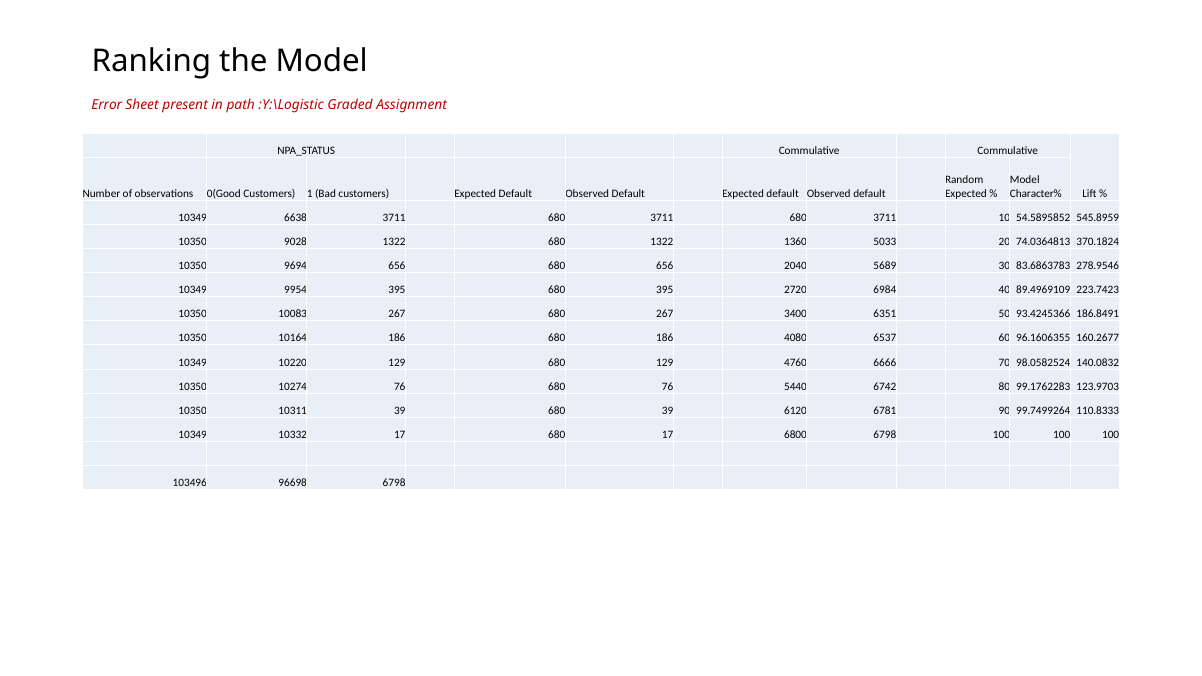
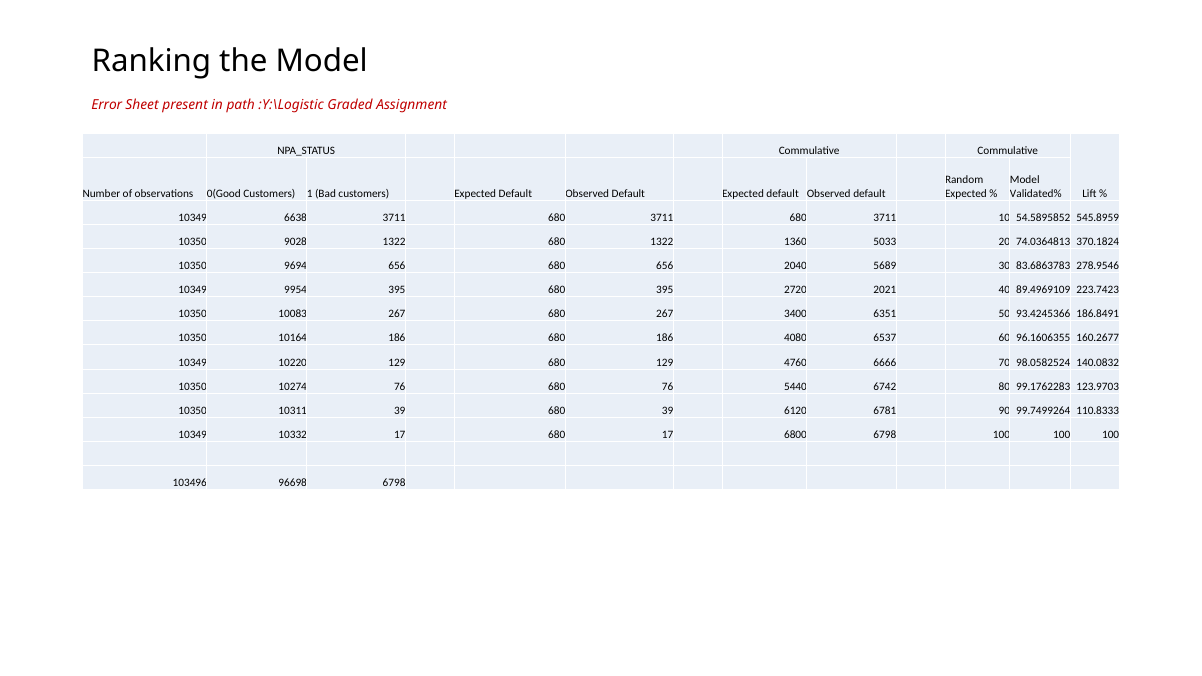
Character%: Character% -> Validated%
6984: 6984 -> 2021
